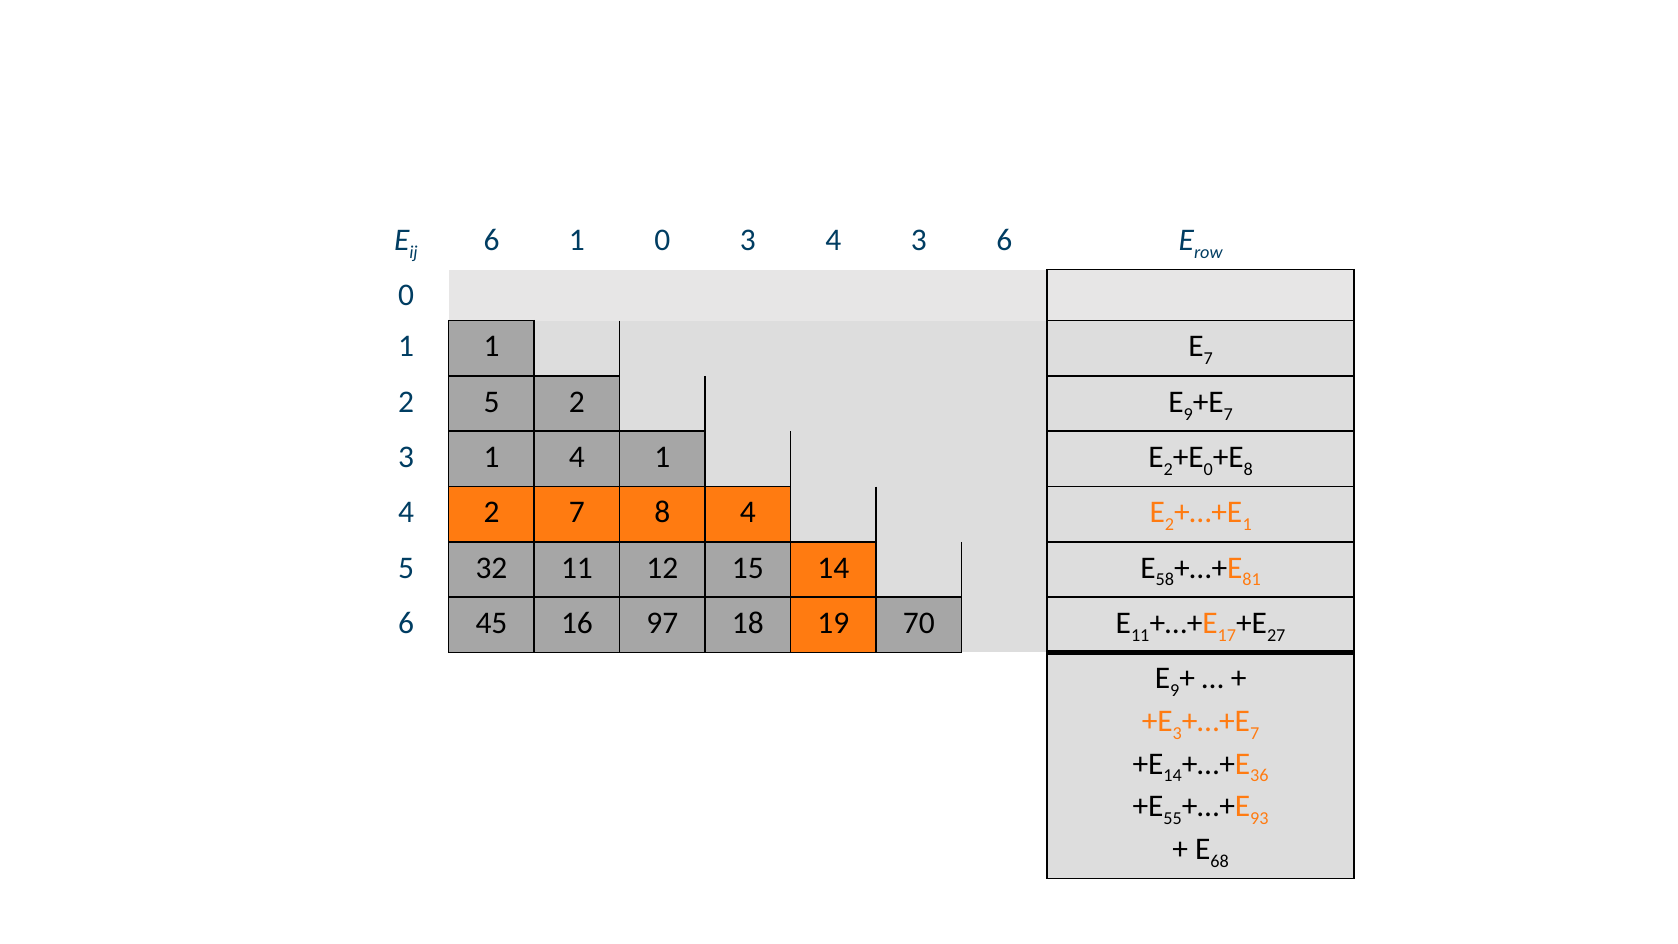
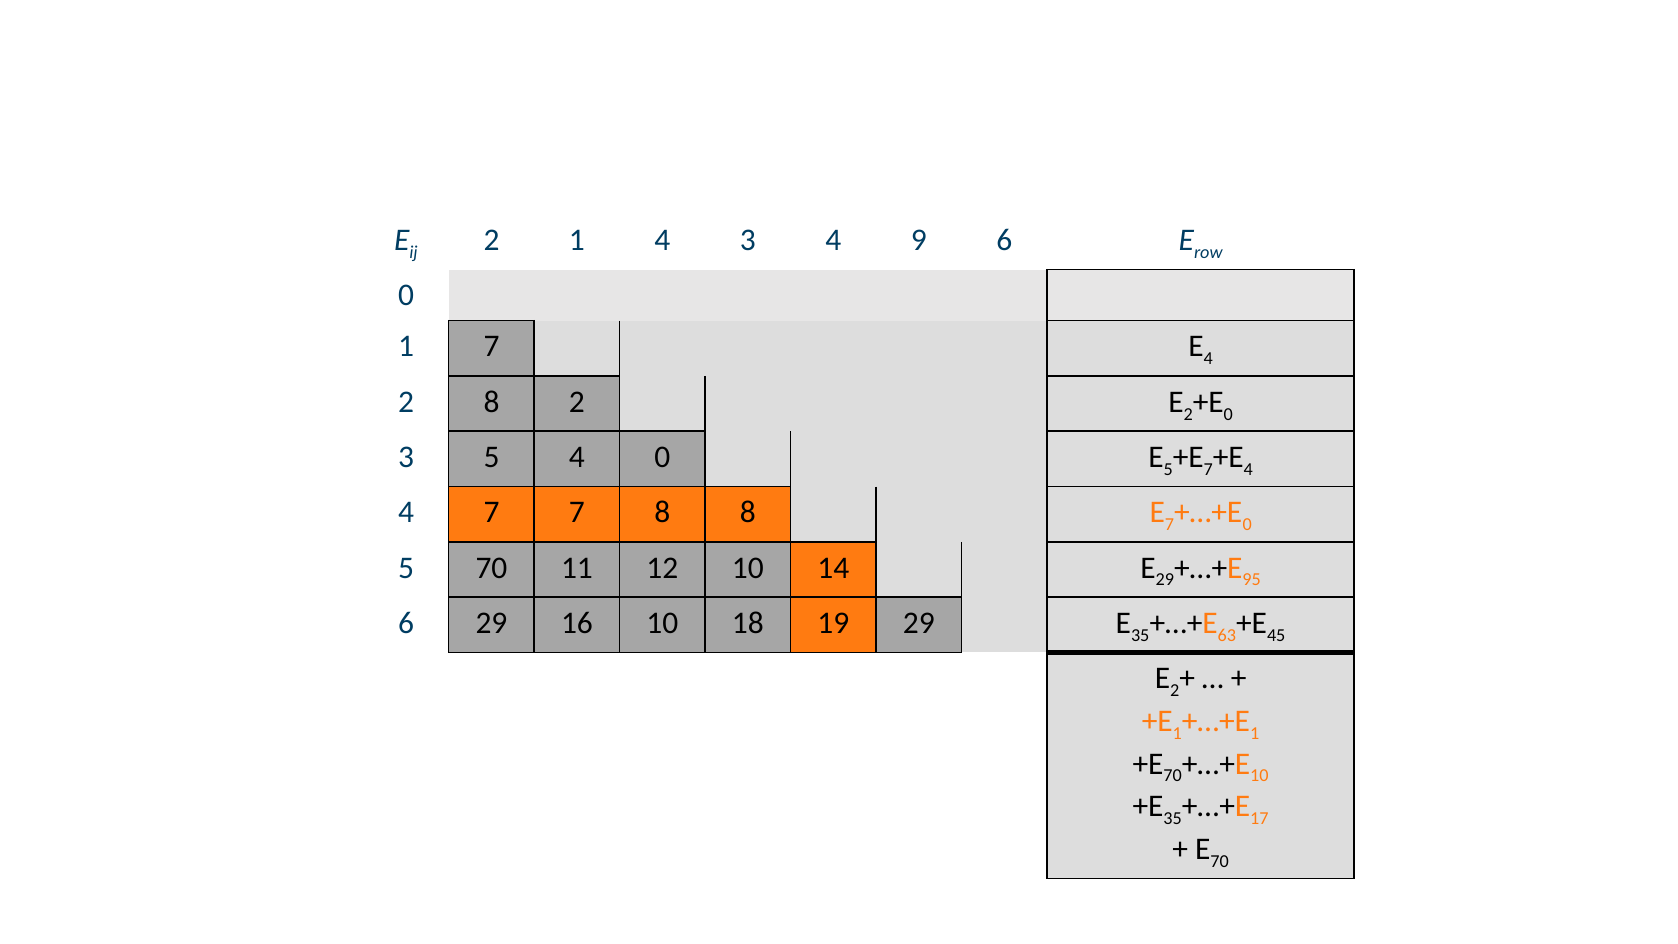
6 at (491, 240): 6 -> 2
1 0: 0 -> 4
4 3: 3 -> 9
1 1: 1 -> 7
7 at (1208, 359): 7 -> 4
2 5: 5 -> 8
9 at (1188, 414): 9 -> 2
7 at (1228, 414): 7 -> 0
3 1: 1 -> 5
4 1: 1 -> 0
2 at (1168, 469): 2 -> 5
0 at (1208, 469): 0 -> 7
8 at (1248, 469): 8 -> 4
4 2: 2 -> 7
7 8 4: 4 -> 8
2 at (1170, 525): 2 -> 7
1 at (1247, 525): 1 -> 0
5 32: 32 -> 70
12 15: 15 -> 10
58 at (1165, 580): 58 -> 29
81: 81 -> 95
6 45: 45 -> 29
16 97: 97 -> 10
19 70: 70 -> 29
11 at (1140, 635): 11 -> 35
17: 17 -> 63
27: 27 -> 45
9 at (1175, 690): 9 -> 2
3 at (1177, 733): 3 -> 1
7 at (1255, 733): 7 -> 1
14 at (1173, 776): 14 -> 70
36 at (1259, 776): 36 -> 10
55 at (1173, 818): 55 -> 35
93: 93 -> 17
68 at (1220, 861): 68 -> 70
